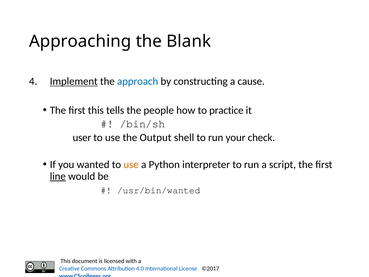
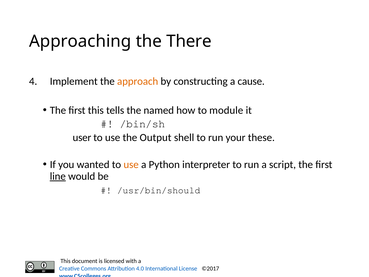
Blank: Blank -> There
Implement underline: present -> none
approach colour: blue -> orange
people: people -> named
practice: practice -> module
check: check -> these
/usr/bin/wanted: /usr/bin/wanted -> /usr/bin/should
